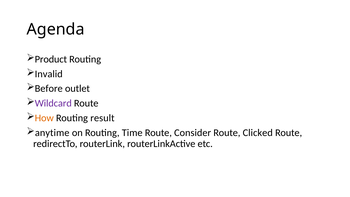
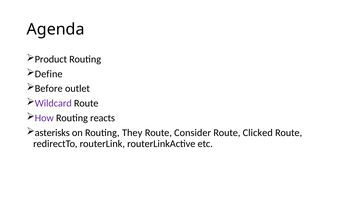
Invalid: Invalid -> Define
How colour: orange -> purple
result: result -> reacts
anytime: anytime -> asterisks
Time: Time -> They
